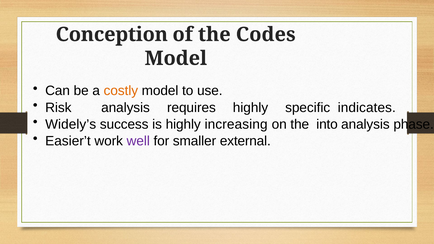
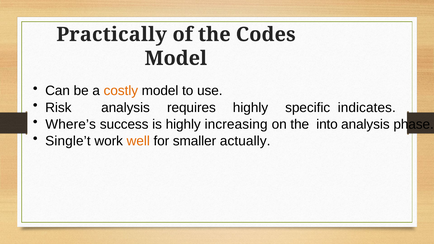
Conception: Conception -> Practically
Widely’s: Widely’s -> Where’s
Easier’t: Easier’t -> Single’t
well colour: purple -> orange
external: external -> actually
